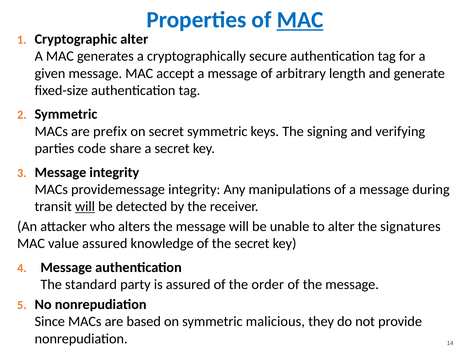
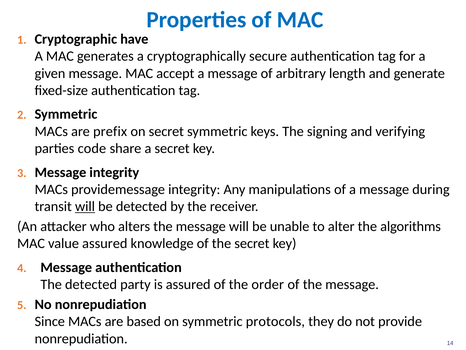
MAC at (300, 20) underline: present -> none
Cryptographic alter: alter -> have
signatures: signatures -> algorithms
The standard: standard -> detected
malicious: malicious -> protocols
